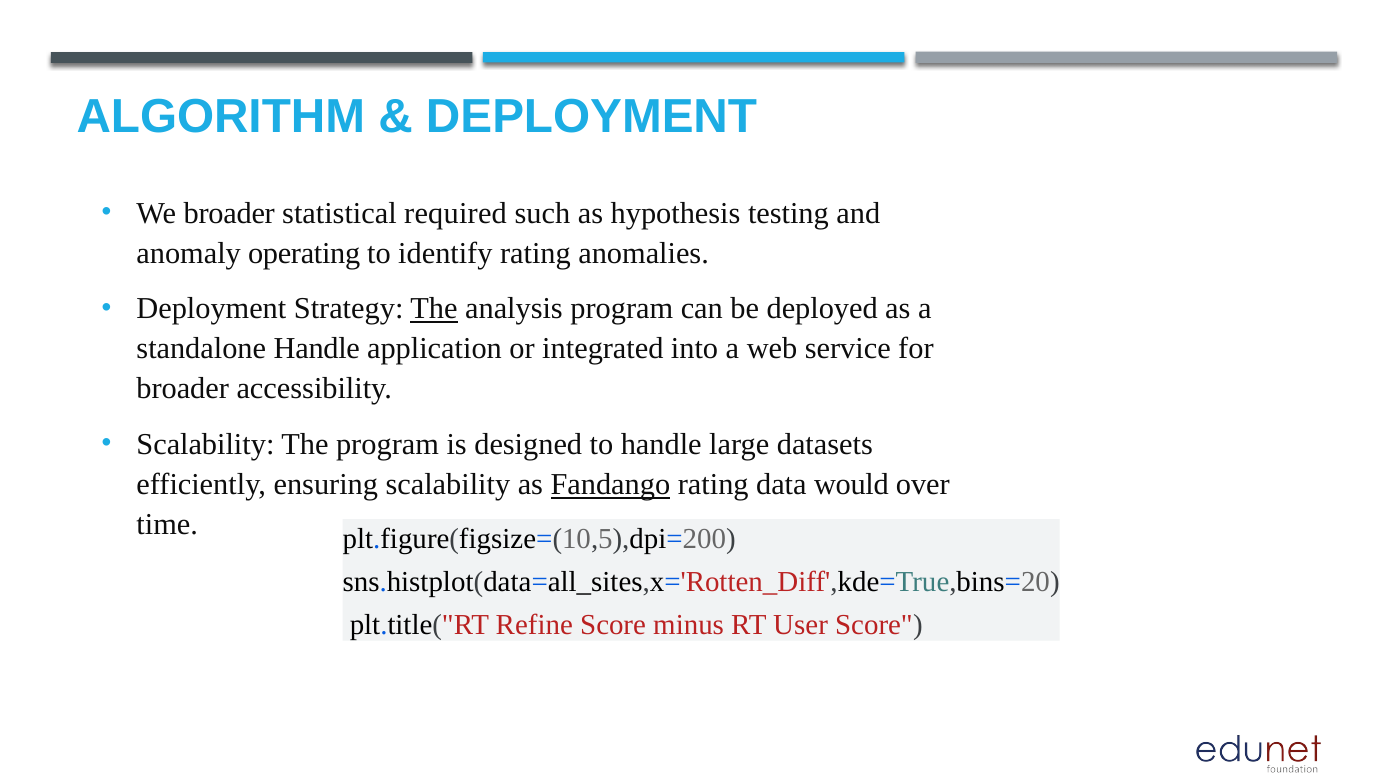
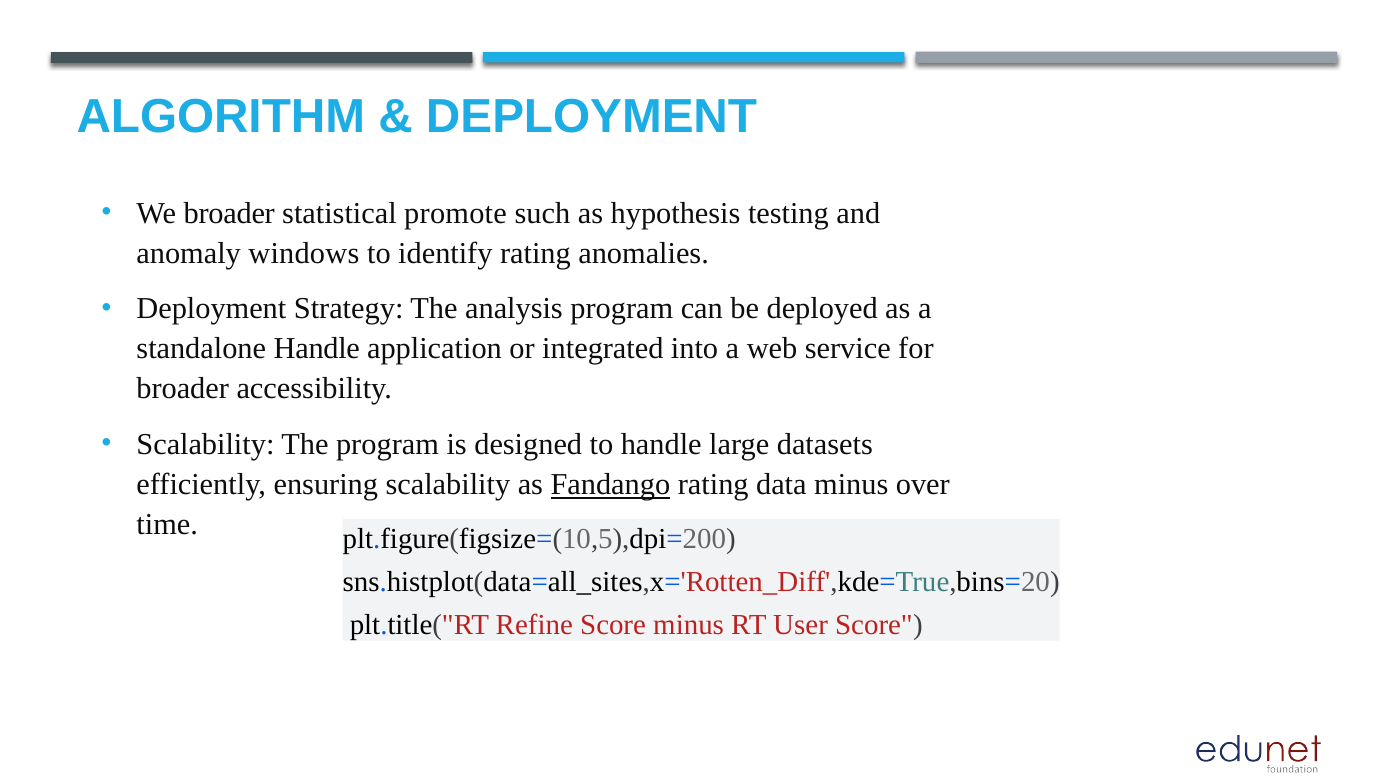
required: required -> promote
operating: operating -> windows
The at (434, 309) underline: present -> none
data would: would -> minus
